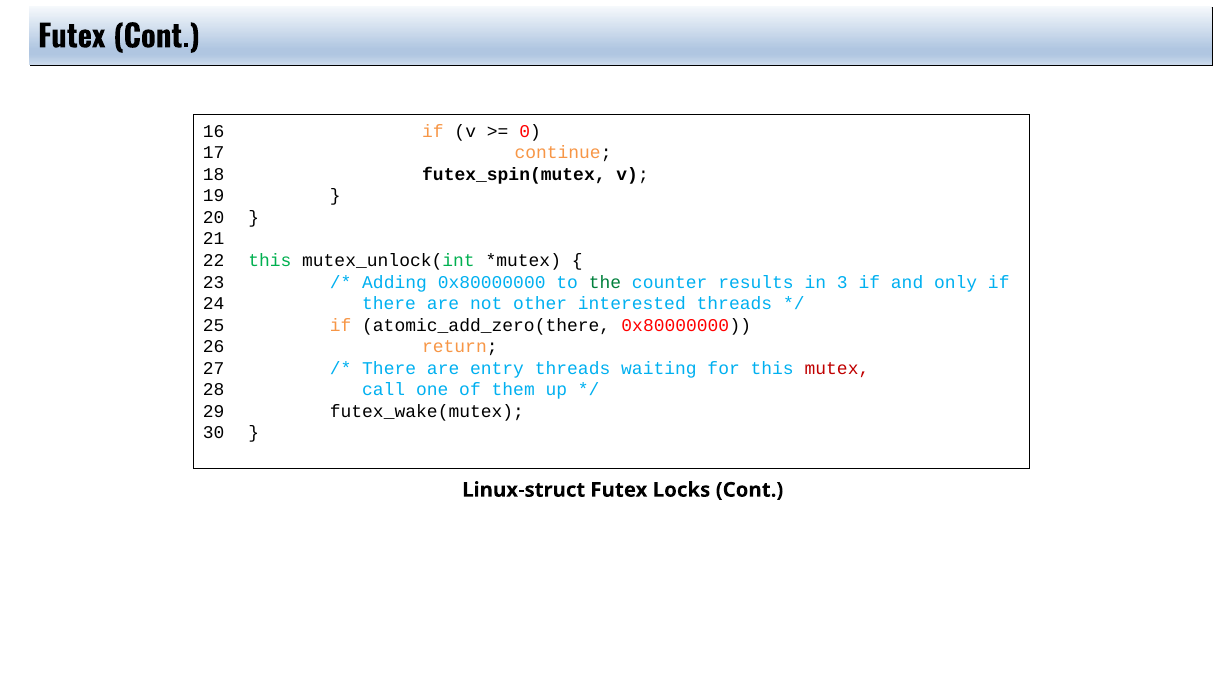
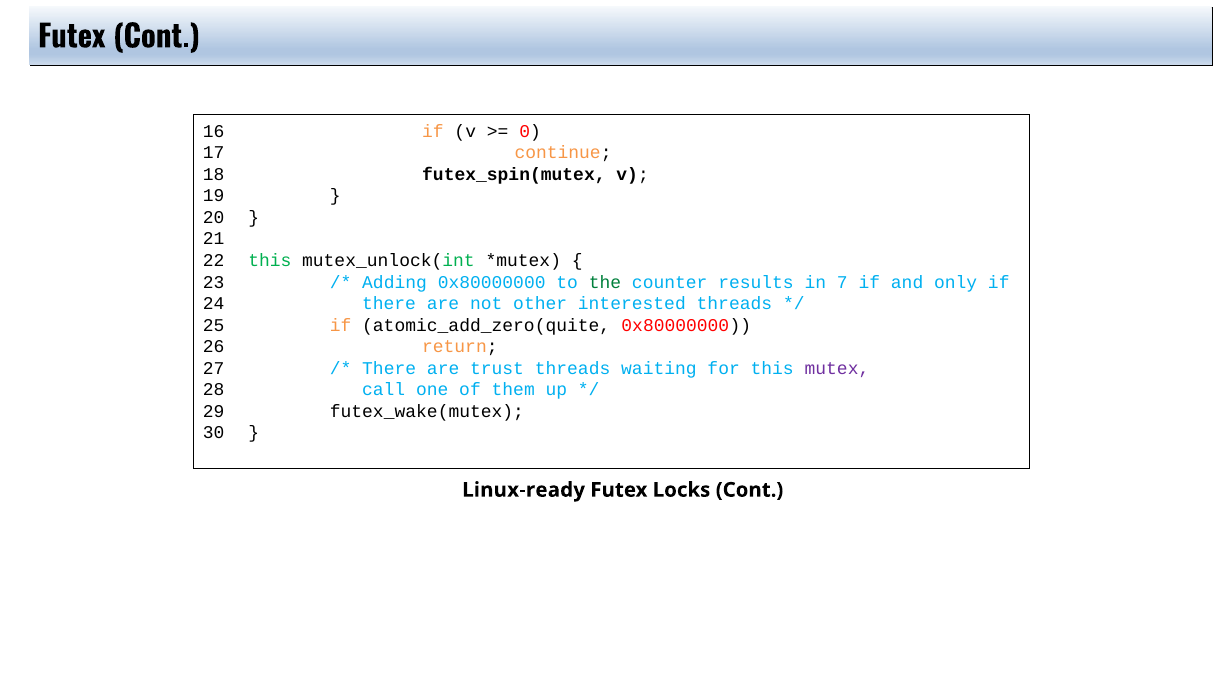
3: 3 -> 7
atomic_add_zero(there: atomic_add_zero(there -> atomic_add_zero(quite
entry: entry -> trust
mutex colour: red -> purple
Linux-struct: Linux-struct -> Linux-ready
